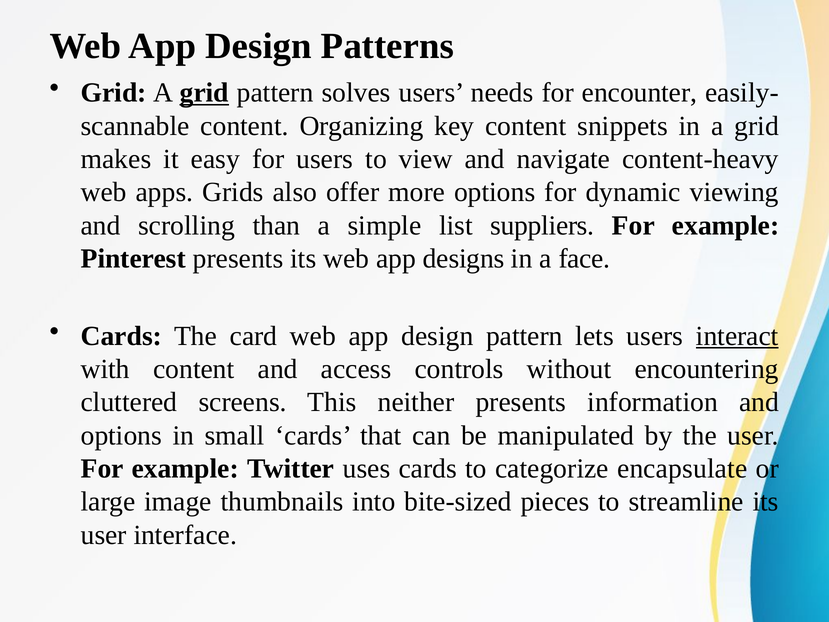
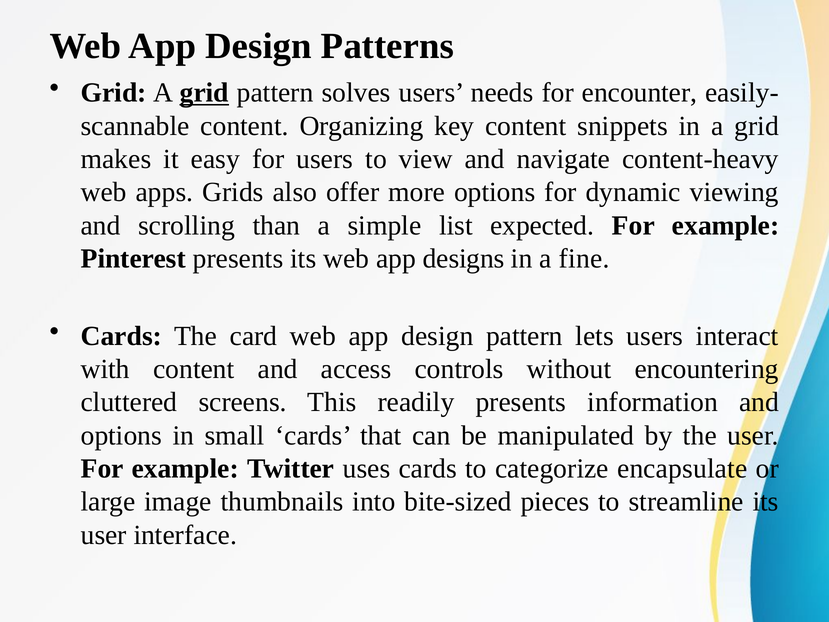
suppliers: suppliers -> expected
face: face -> fine
interact underline: present -> none
neither: neither -> readily
